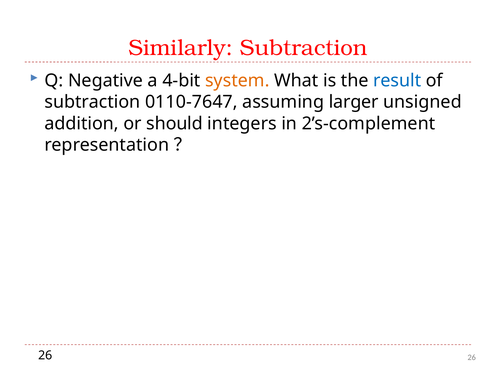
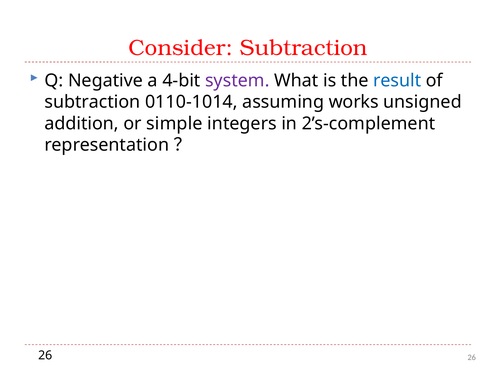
Similarly: Similarly -> Consider
system colour: orange -> purple
0110-7647: 0110-7647 -> 0110-1014
larger: larger -> works
should: should -> simple
